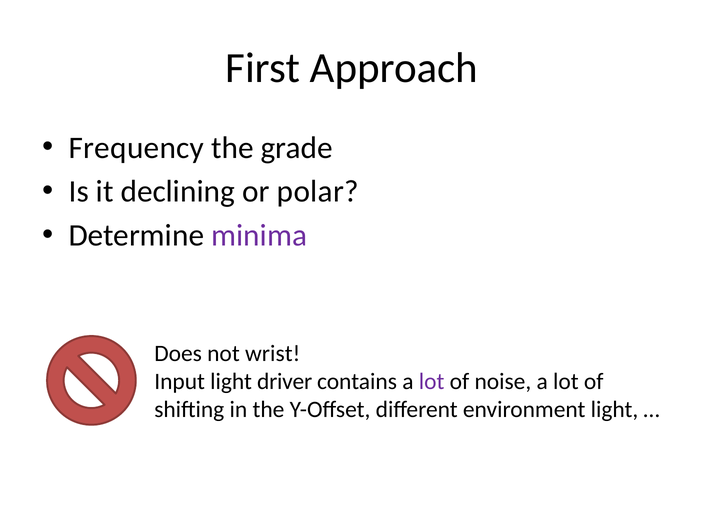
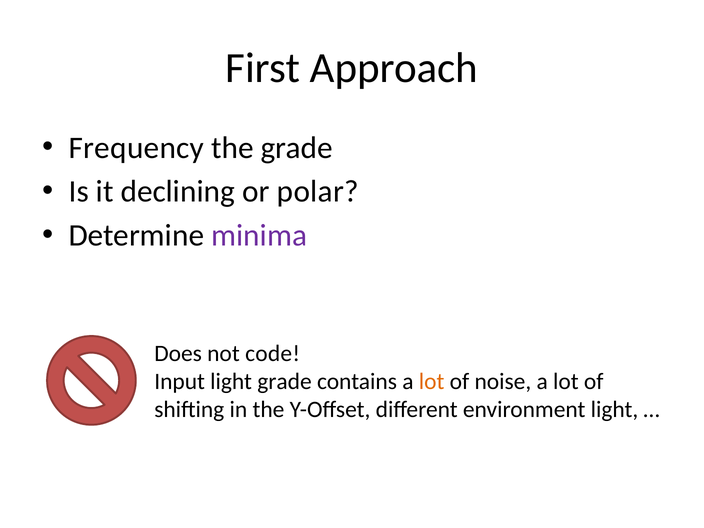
wrist: wrist -> code
light driver: driver -> grade
lot at (432, 382) colour: purple -> orange
